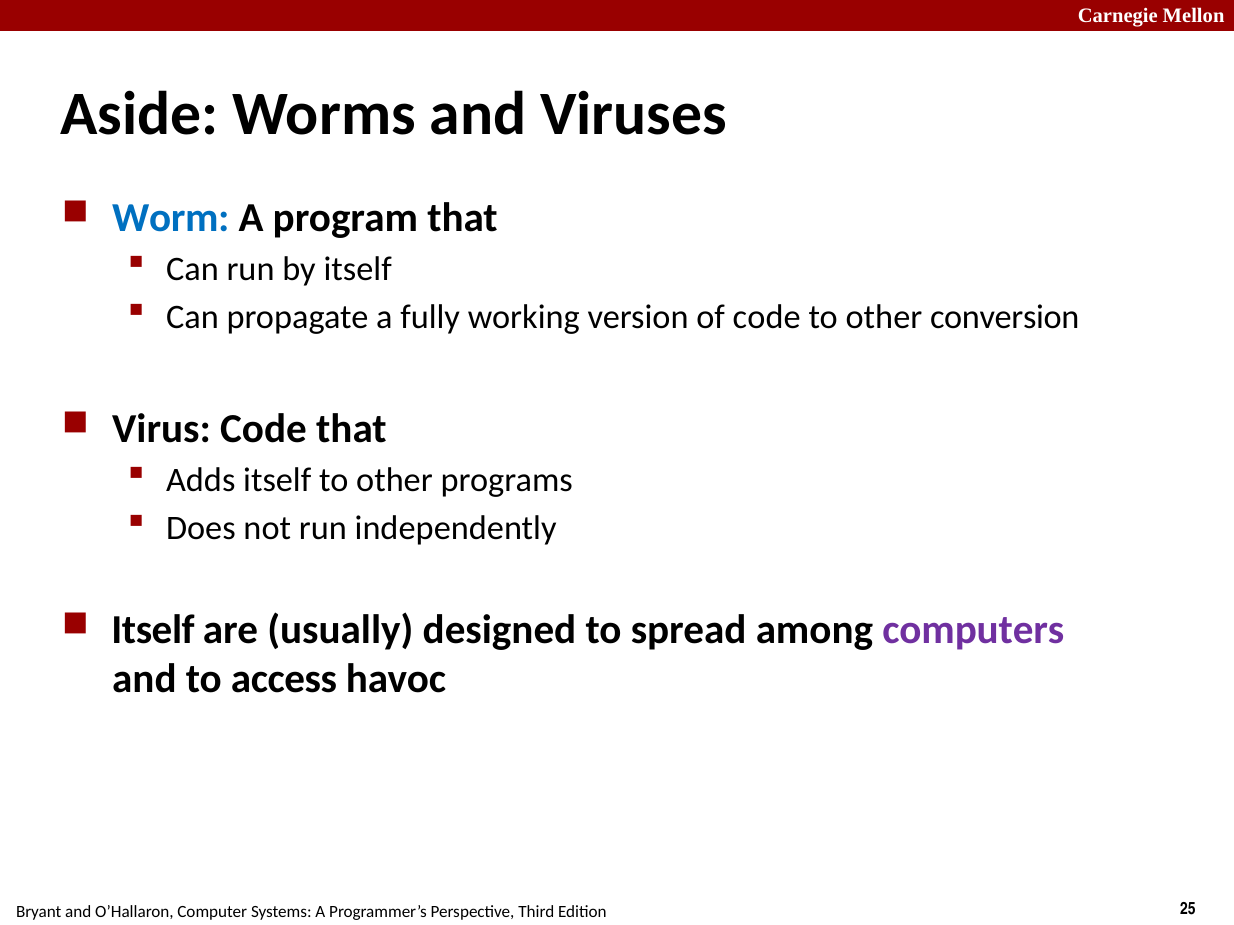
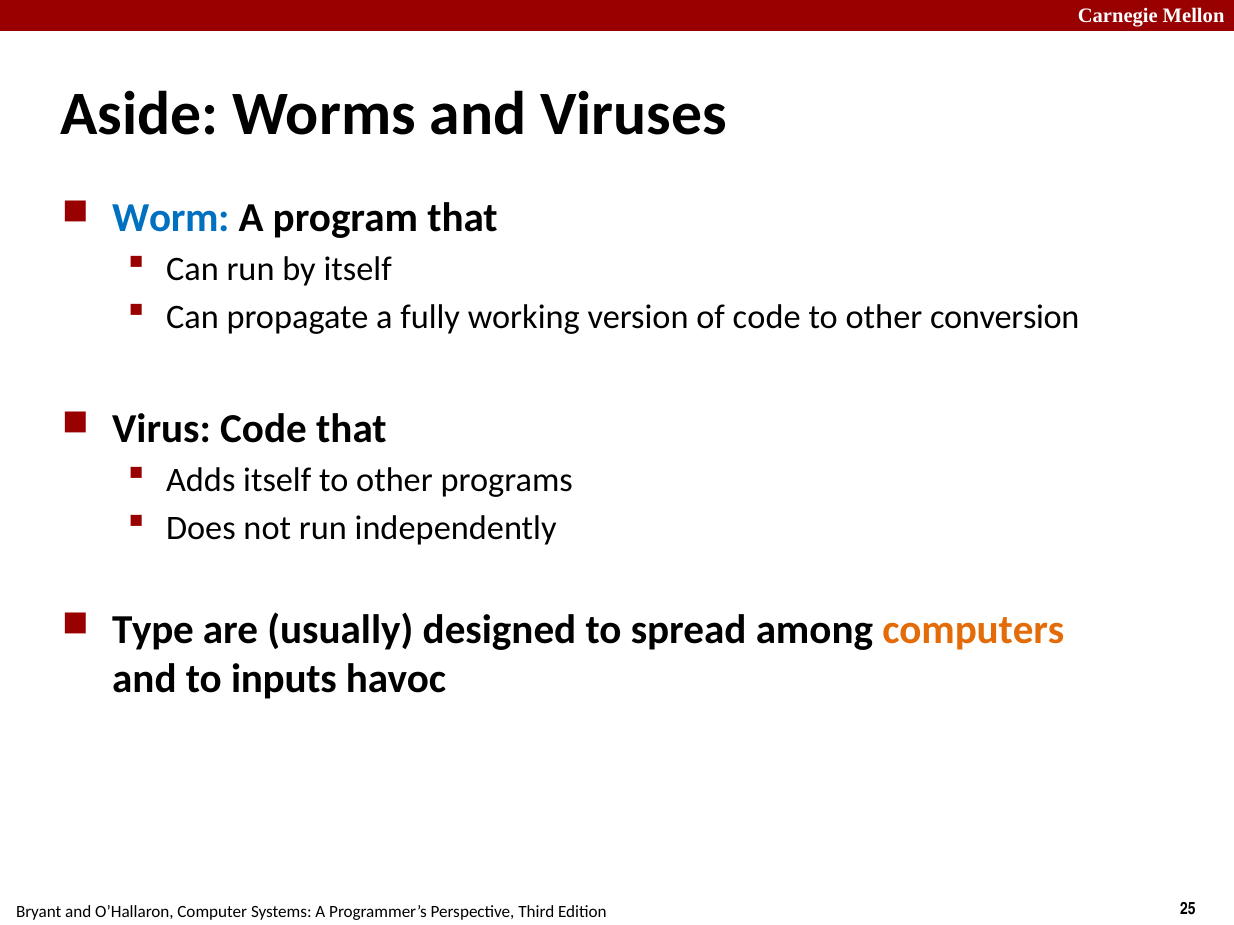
Itself at (153, 630): Itself -> Type
computers colour: purple -> orange
access: access -> inputs
